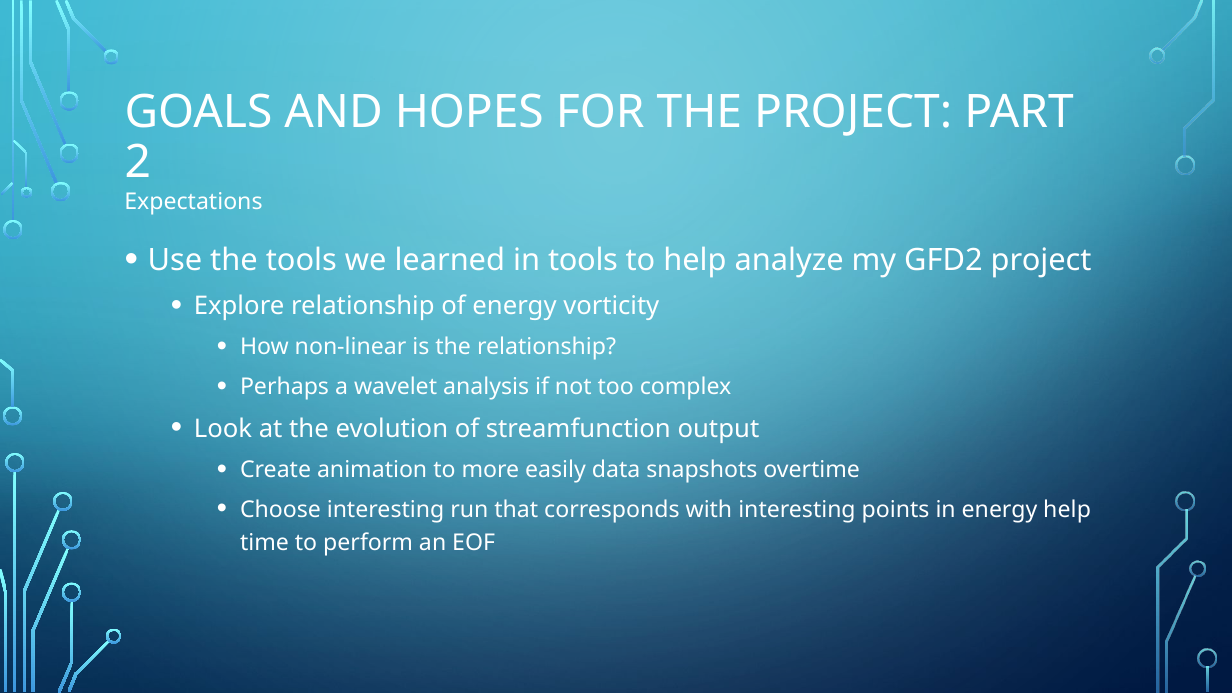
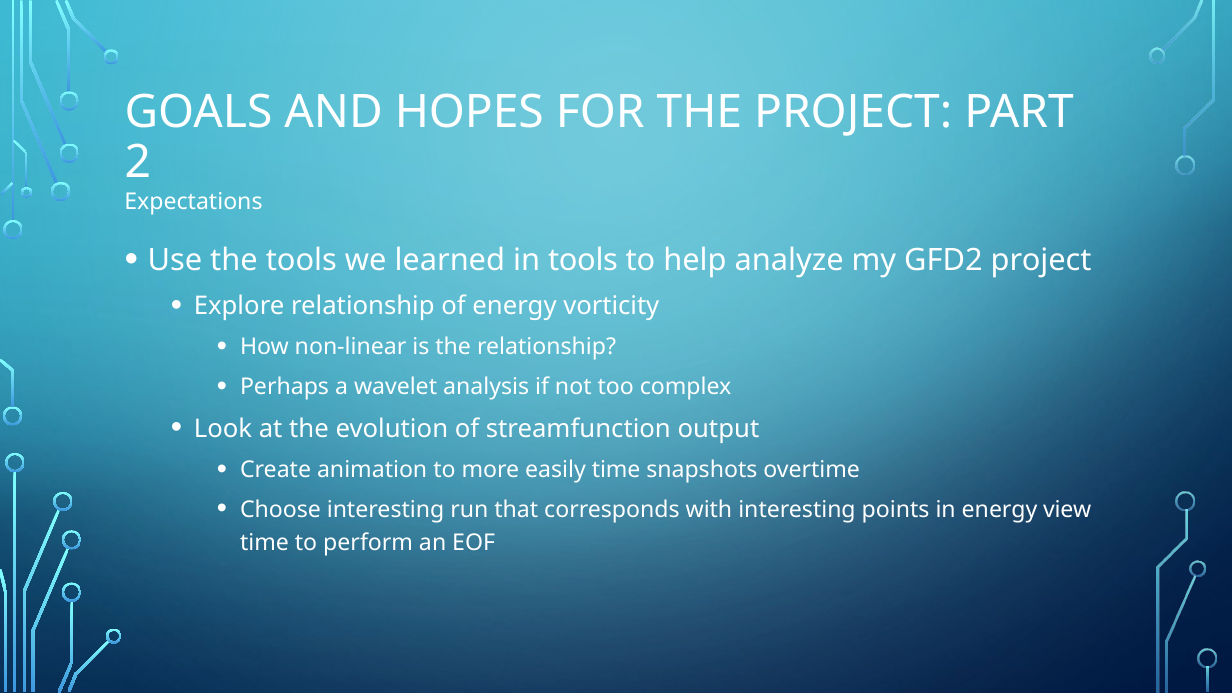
easily data: data -> time
energy help: help -> view
